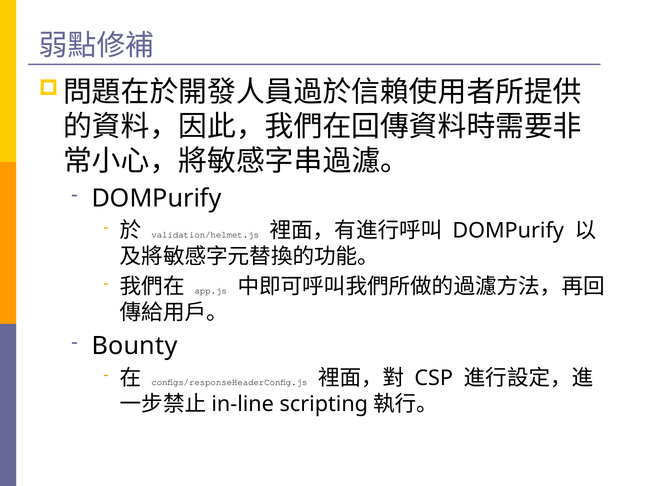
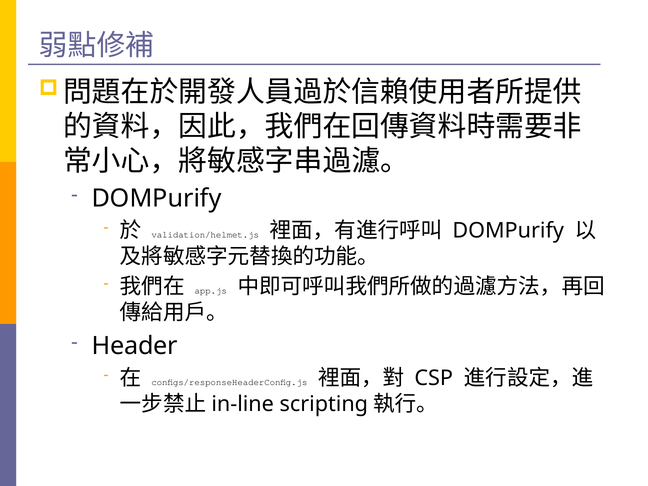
Bounty: Bounty -> Header
